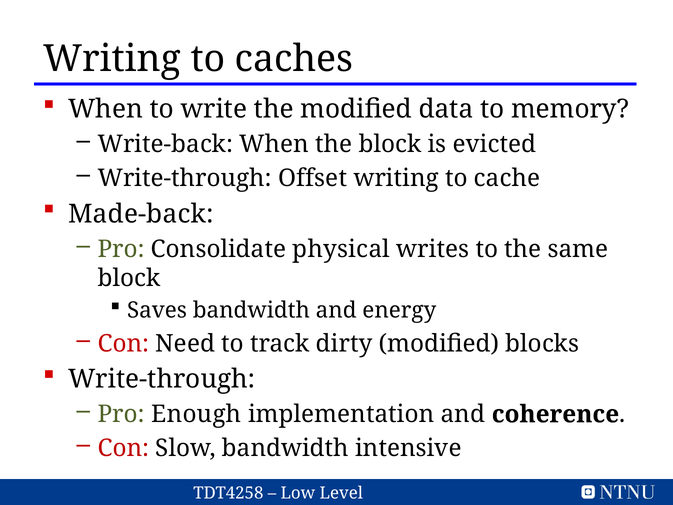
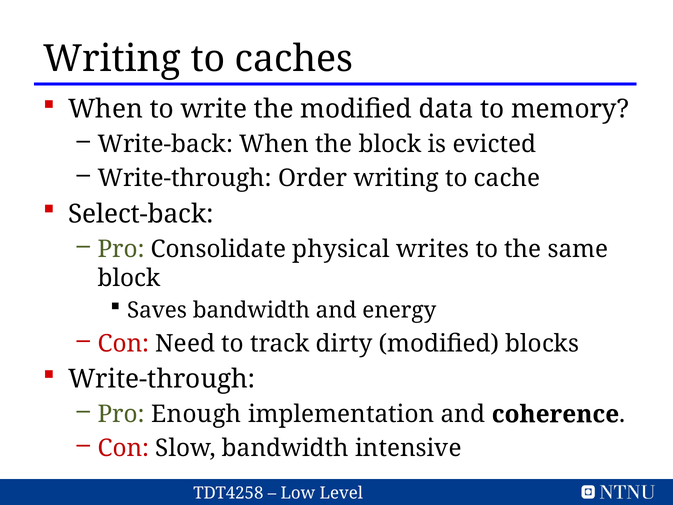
Offset: Offset -> Order
Made-back: Made-back -> Select-back
